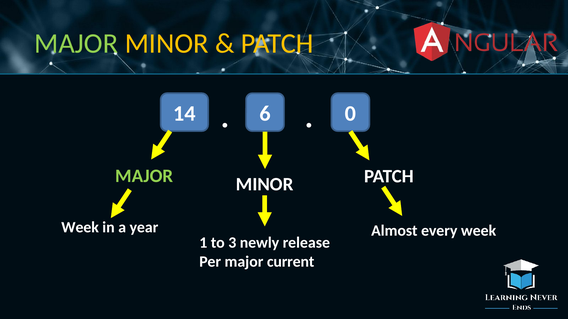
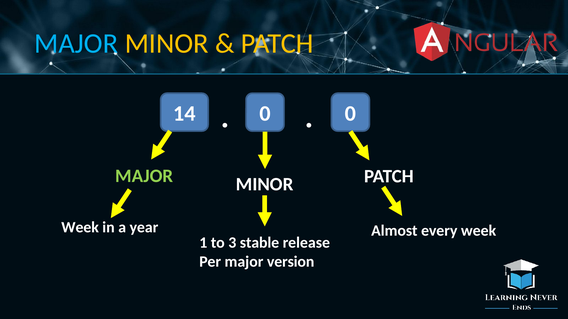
MAJOR at (76, 43) colour: light green -> light blue
14 6: 6 -> 0
newly: newly -> stable
current: current -> version
